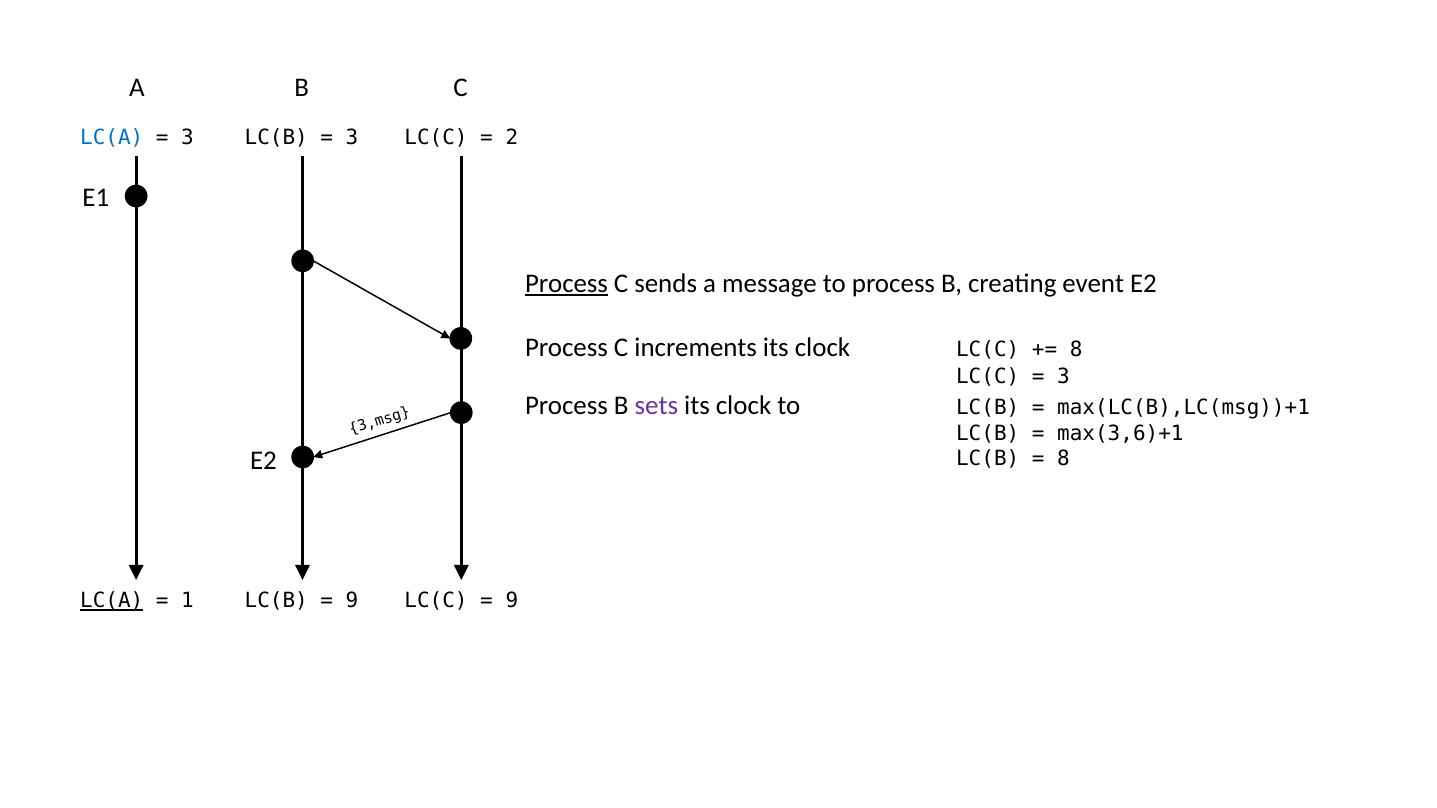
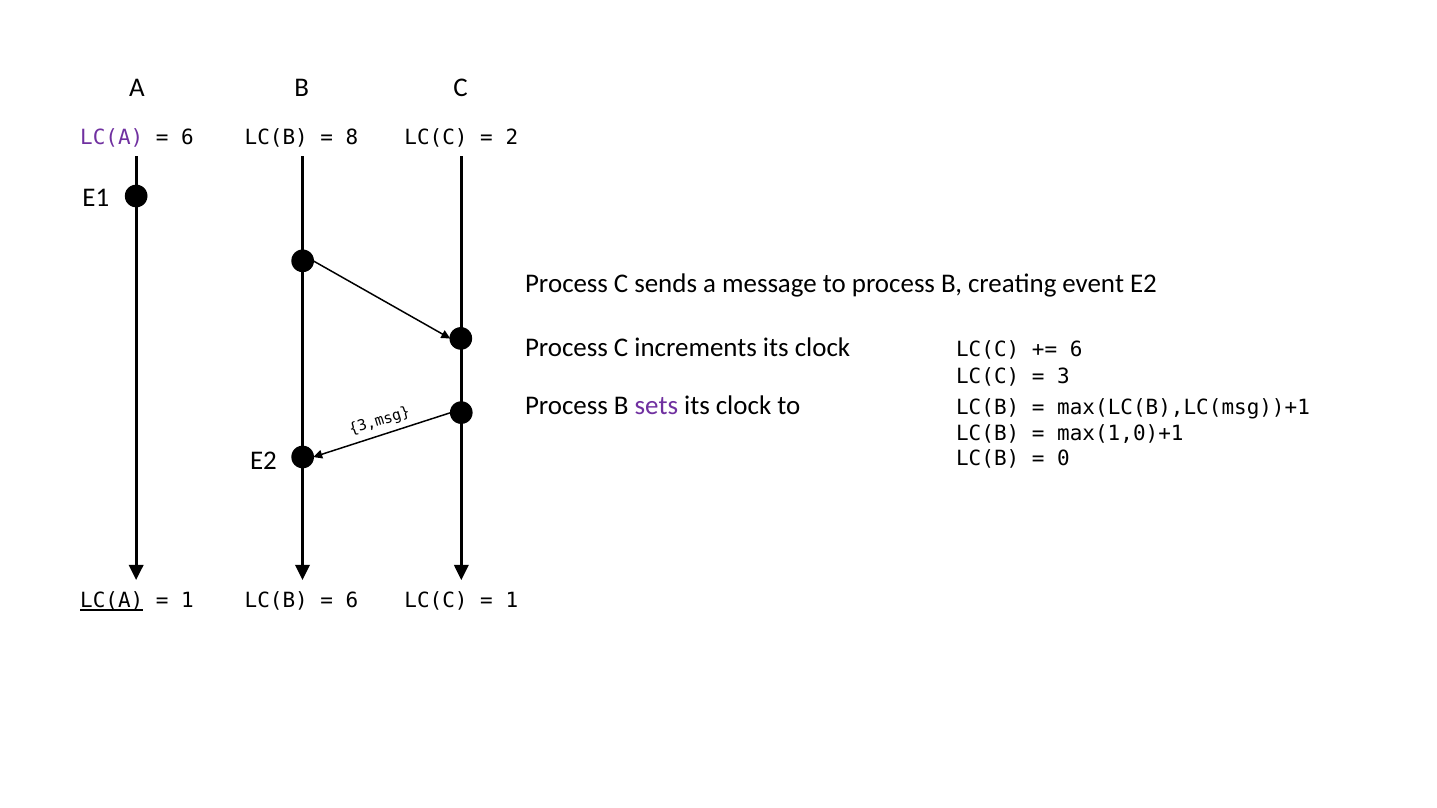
LC(A at (112, 137) colour: blue -> purple
3 at (188, 137): 3 -> 6
3 at (352, 137): 3 -> 8
Process at (567, 284) underline: present -> none
8 at (1076, 350): 8 -> 6
max(3,6)+1: max(3,6)+1 -> max(1,0)+1
8 at (1063, 459): 8 -> 0
9 at (352, 601): 9 -> 6
9 at (512, 601): 9 -> 1
